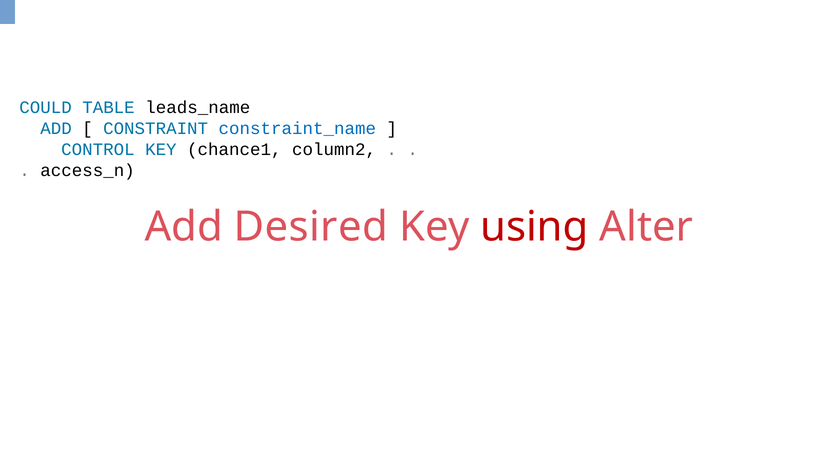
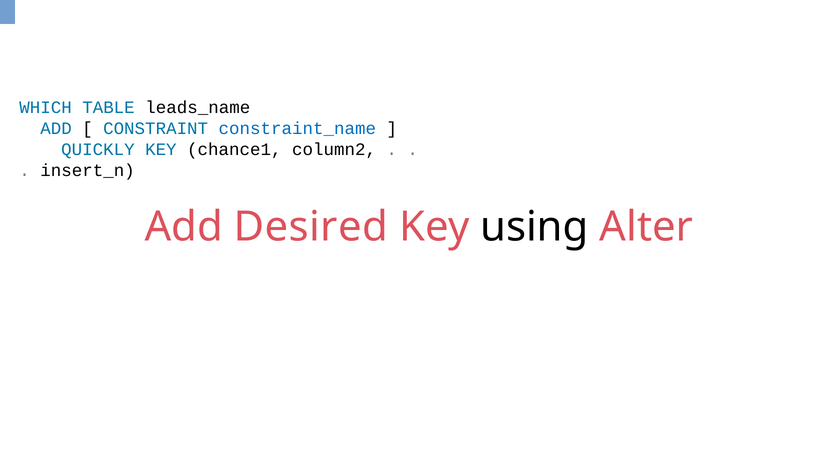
COULD: COULD -> WHICH
CONTROL: CONTROL -> QUICKLY
access_n: access_n -> insert_n
using colour: red -> black
